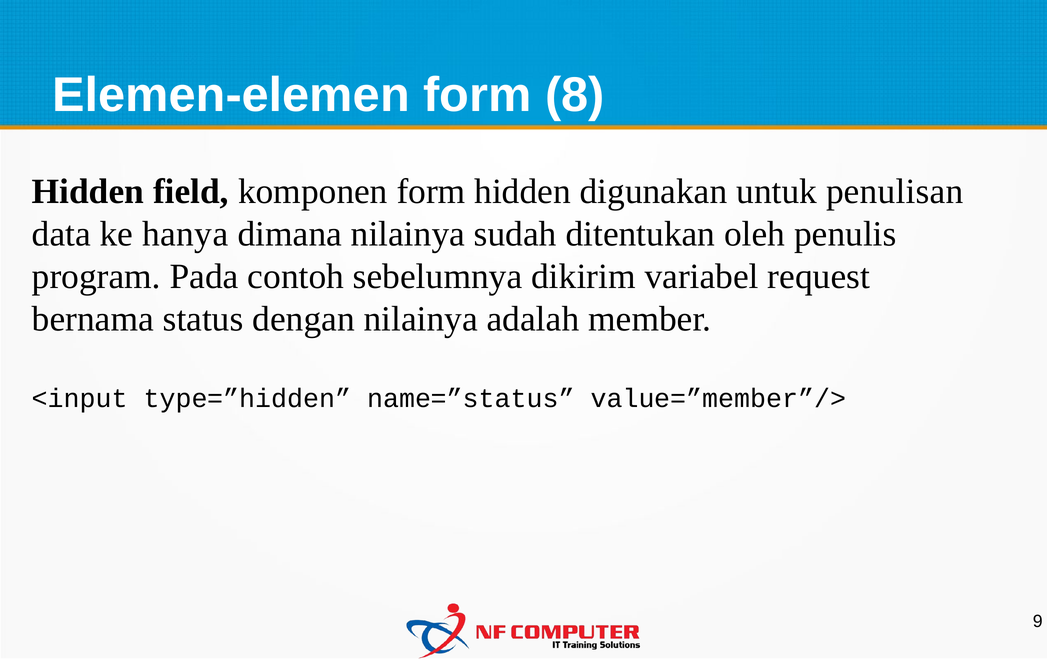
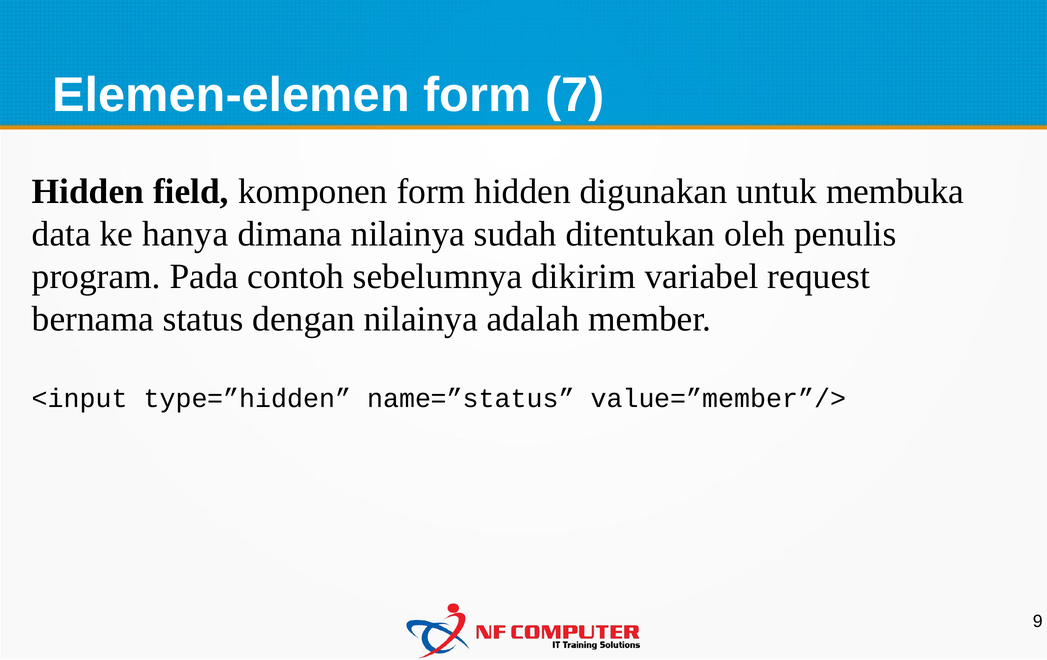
8: 8 -> 7
penulisan: penulisan -> membuka
